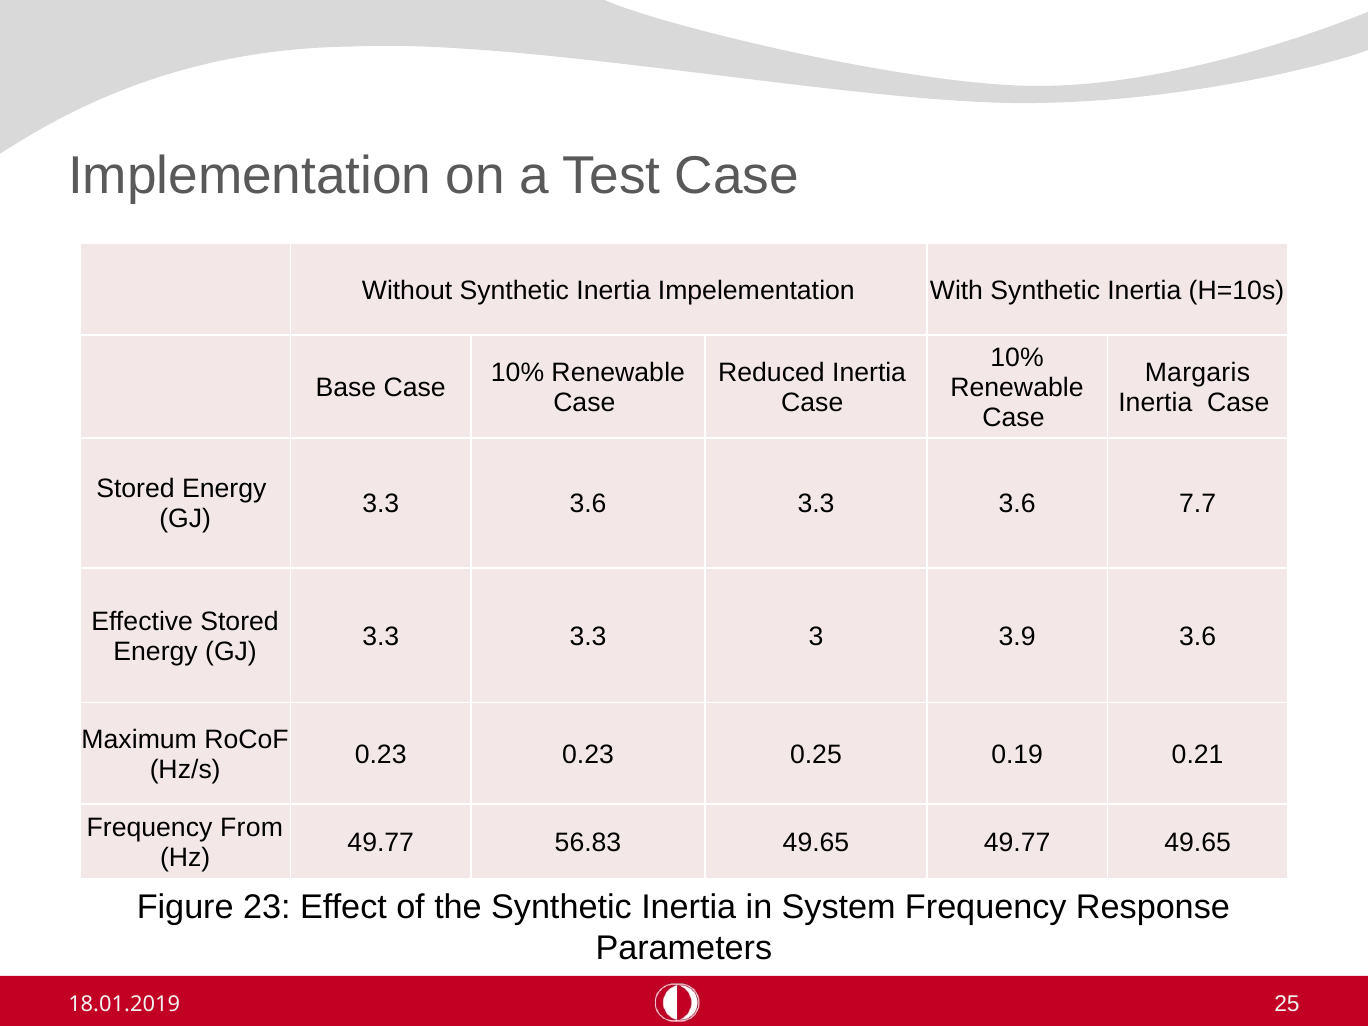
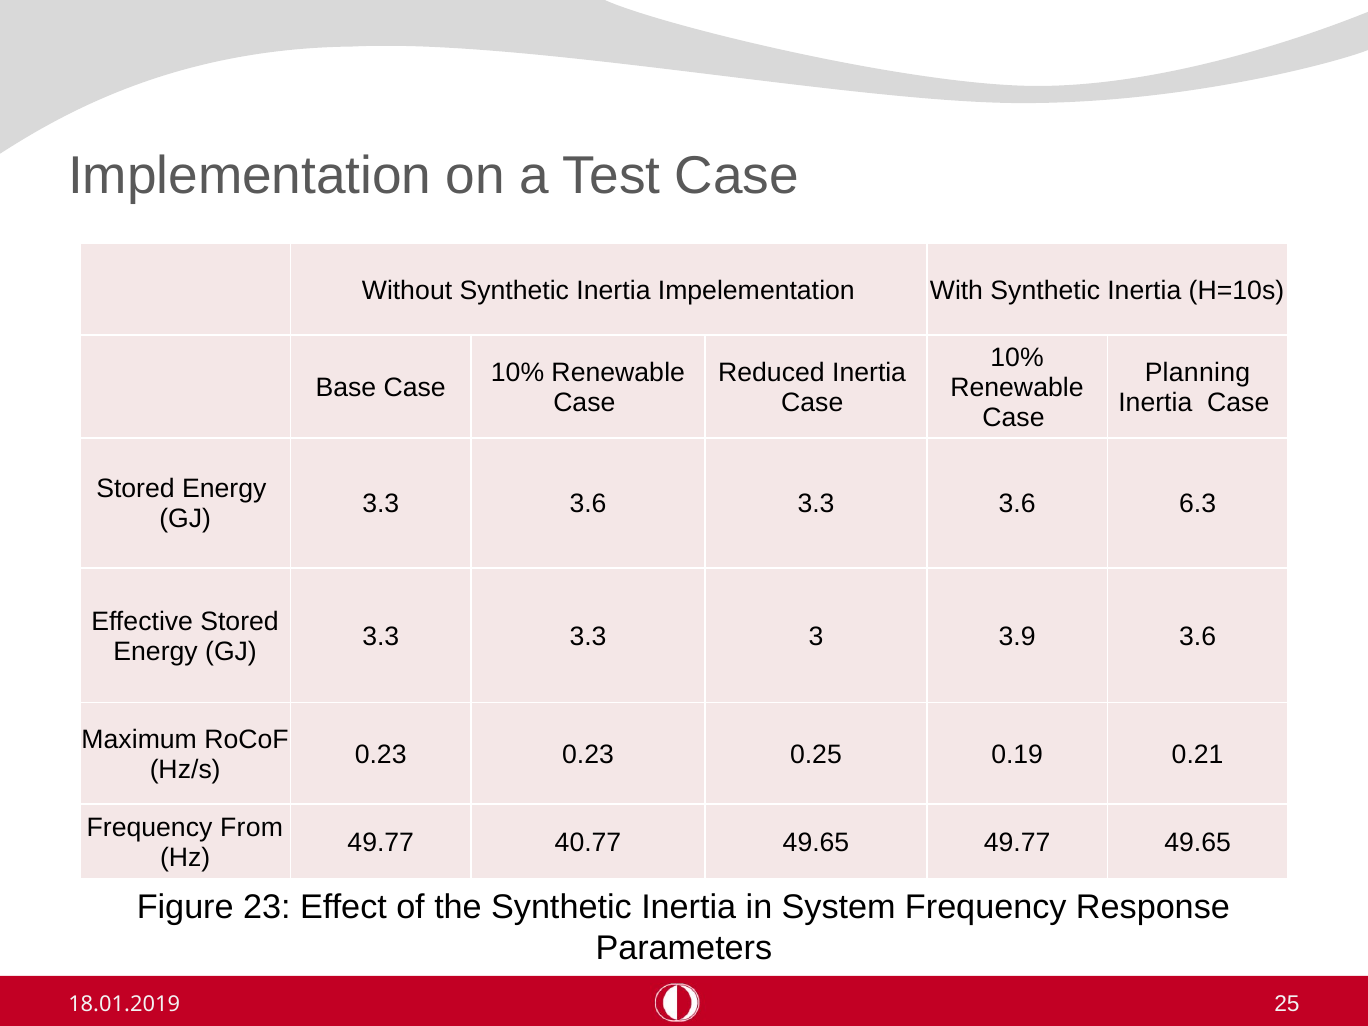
Margaris: Margaris -> Planning
7.7: 7.7 -> 6.3
56.83: 56.83 -> 40.77
